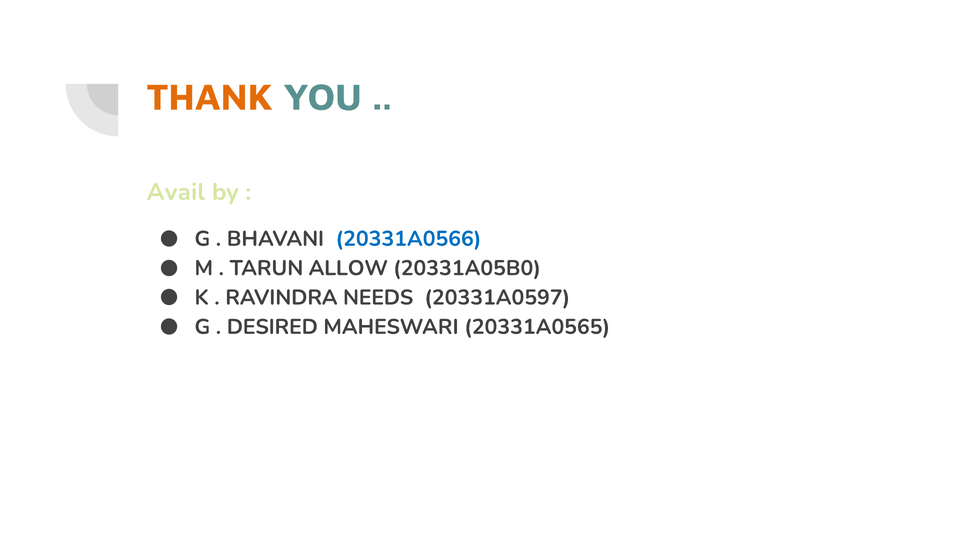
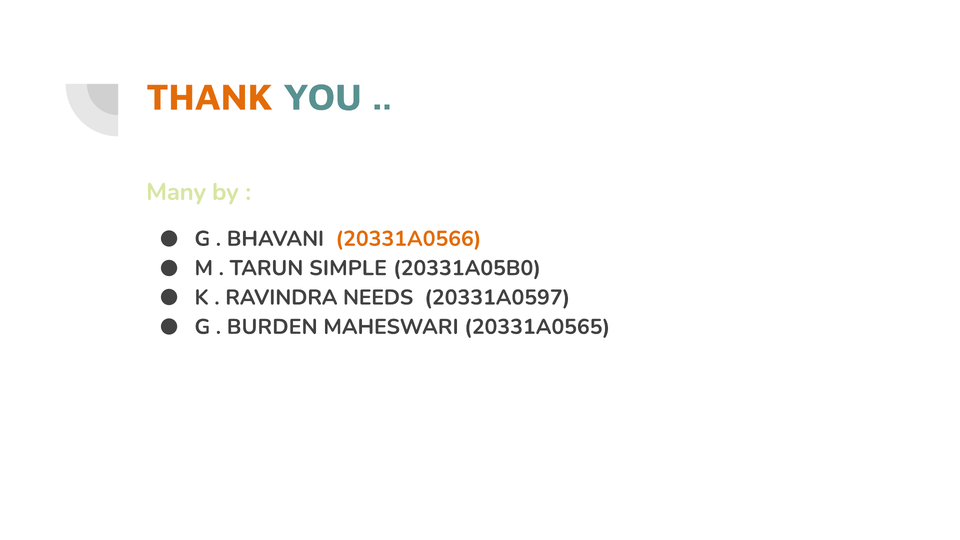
Avail: Avail -> Many
20331A0566 colour: blue -> orange
ALLOW: ALLOW -> SIMPLE
DESIRED: DESIRED -> BURDEN
